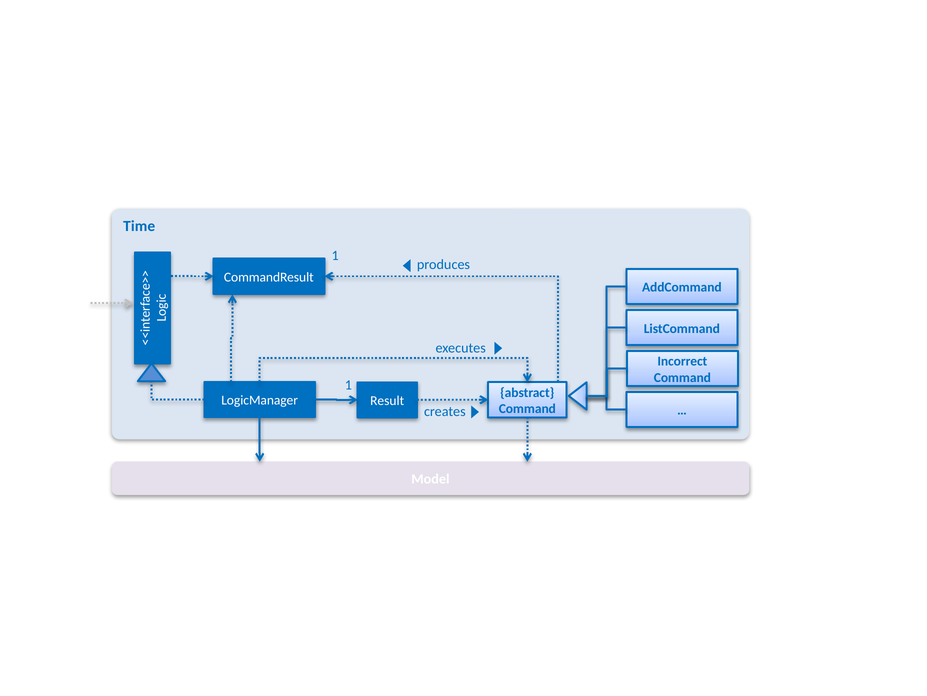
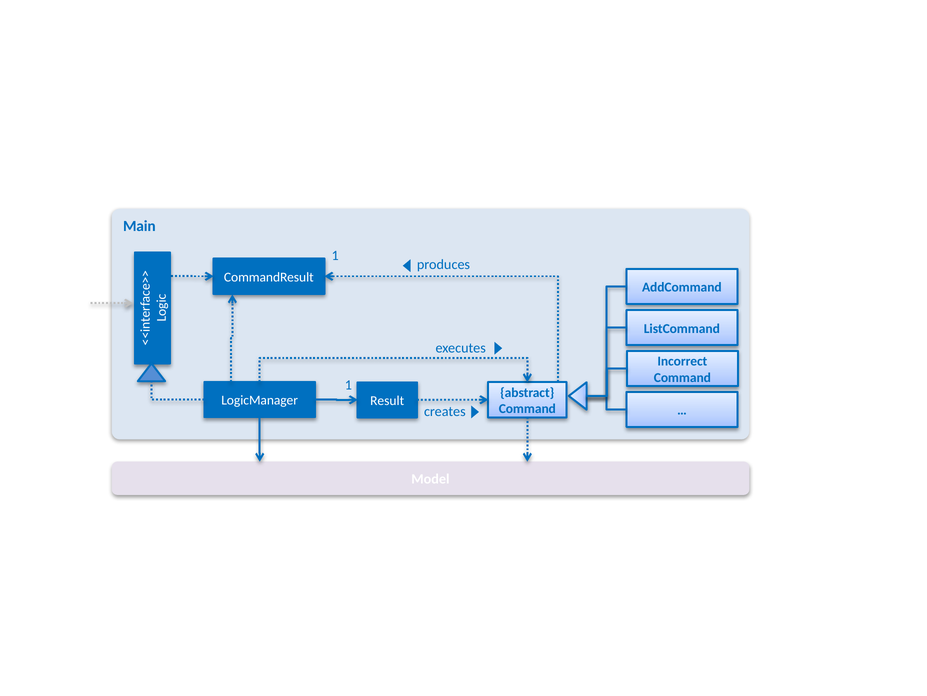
Time: Time -> Main
